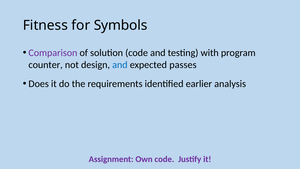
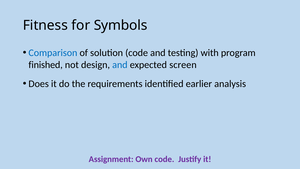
Comparison colour: purple -> blue
counter: counter -> finished
passes: passes -> screen
